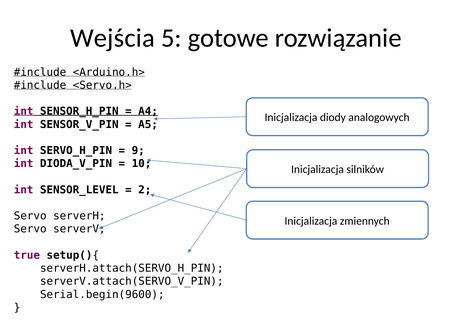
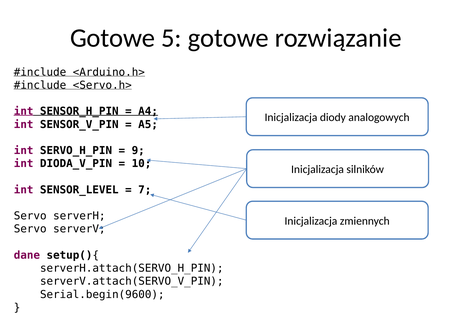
Wejścia at (112, 38): Wejścia -> Gotowe
2: 2 -> 7
true: true -> dane
